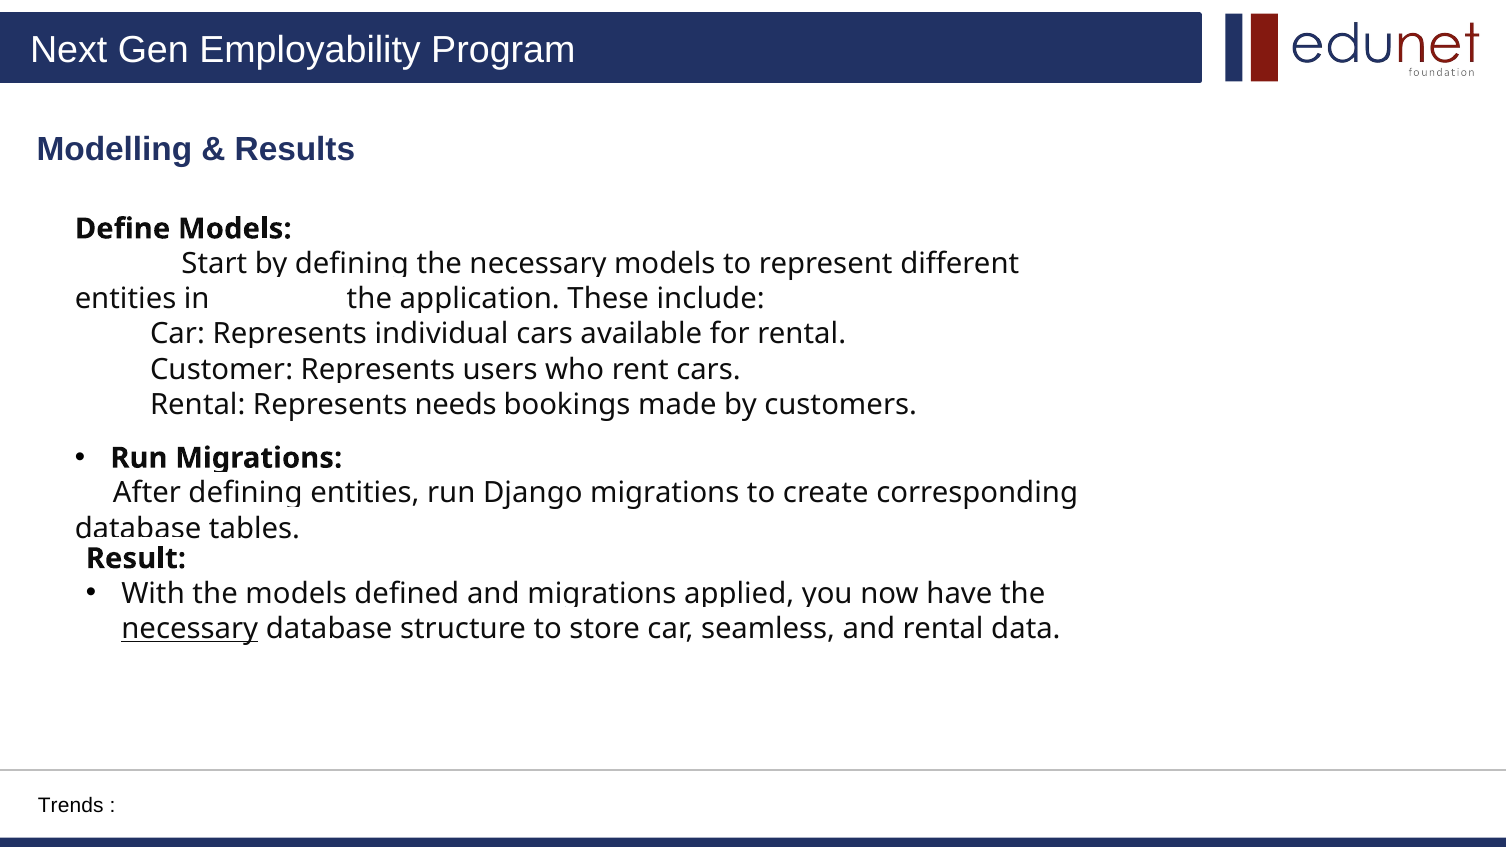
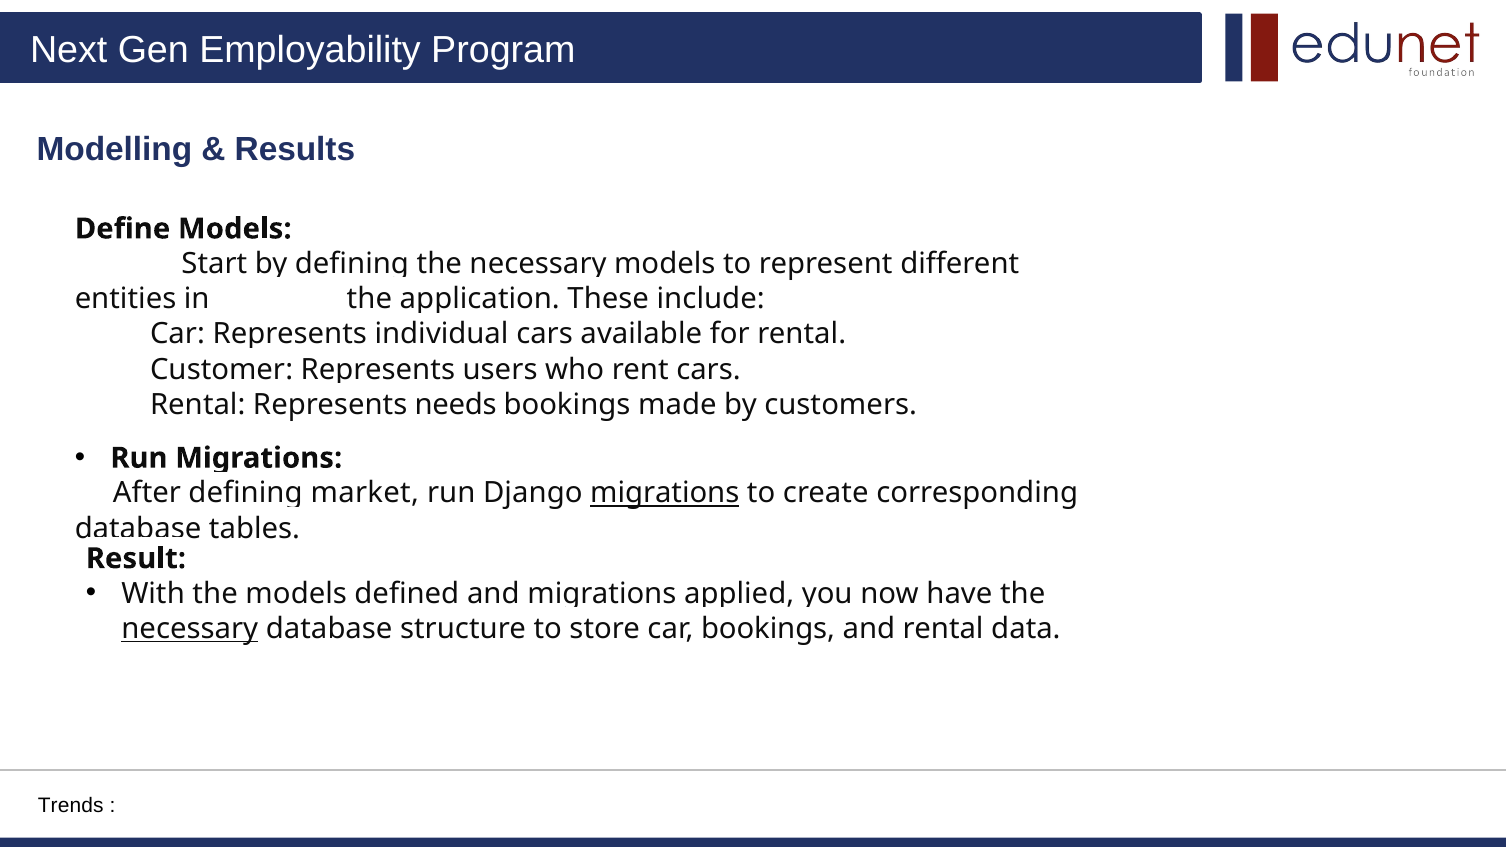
entities at (365, 493): entities -> market
migrations at (665, 493) underline: none -> present
car seamless: seamless -> bookings
